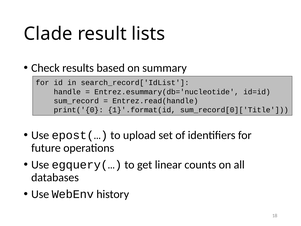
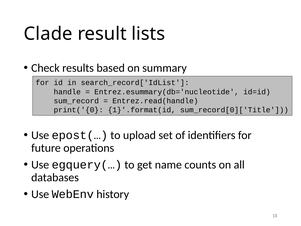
linear: linear -> name
